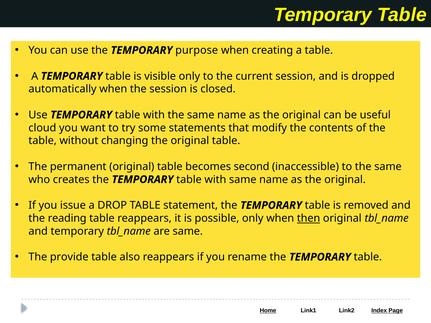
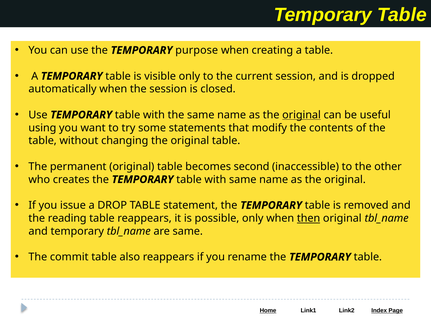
original at (302, 115) underline: none -> present
cloud: cloud -> using
to the same: same -> other
provide: provide -> commit
